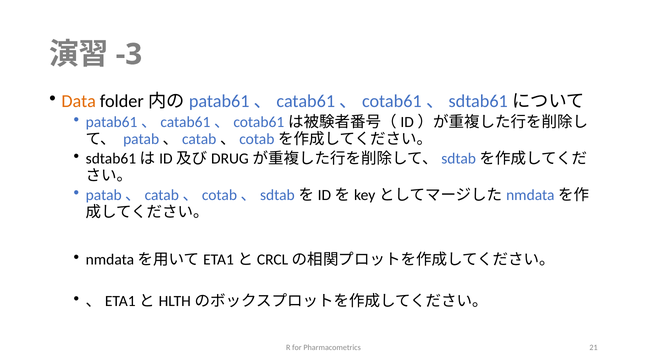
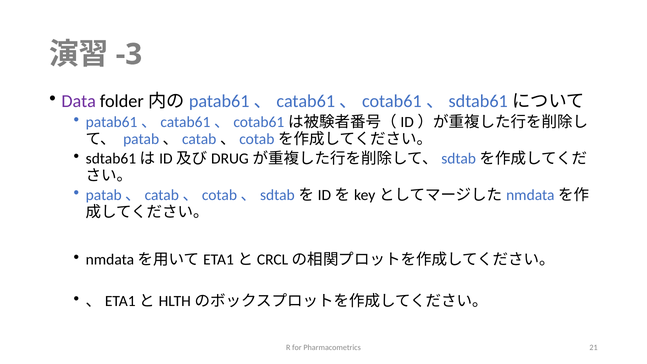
Data colour: orange -> purple
